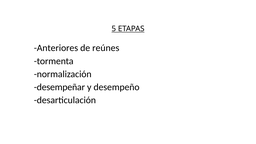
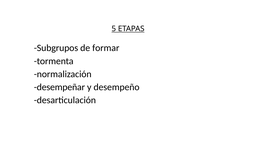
Anteriores: Anteriores -> Subgrupos
reúnes: reúnes -> formar
